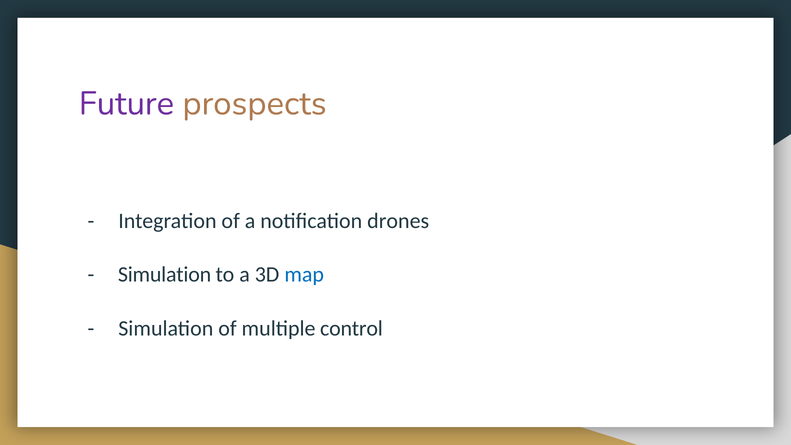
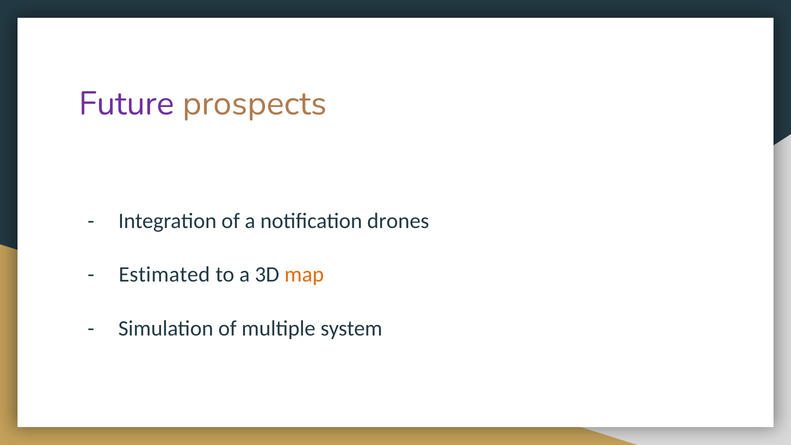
Simulation at (165, 275): Simulation -> Estimated
map colour: blue -> orange
control: control -> system
